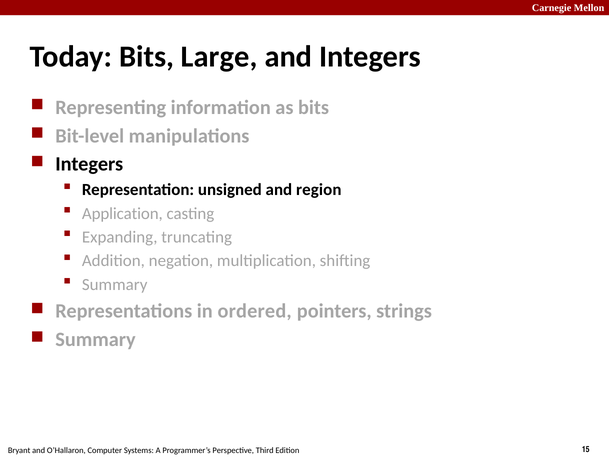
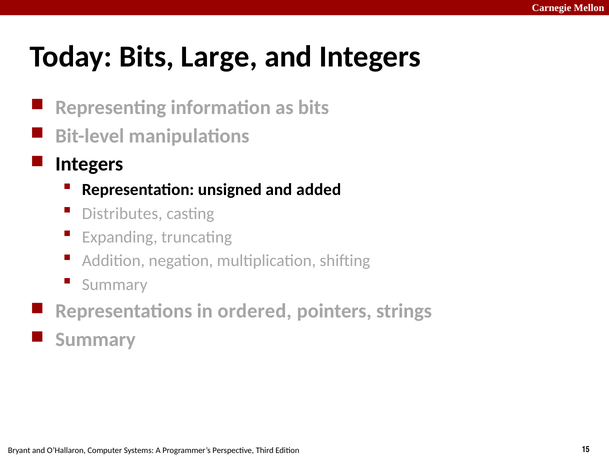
region: region -> added
Application: Application -> Distributes
